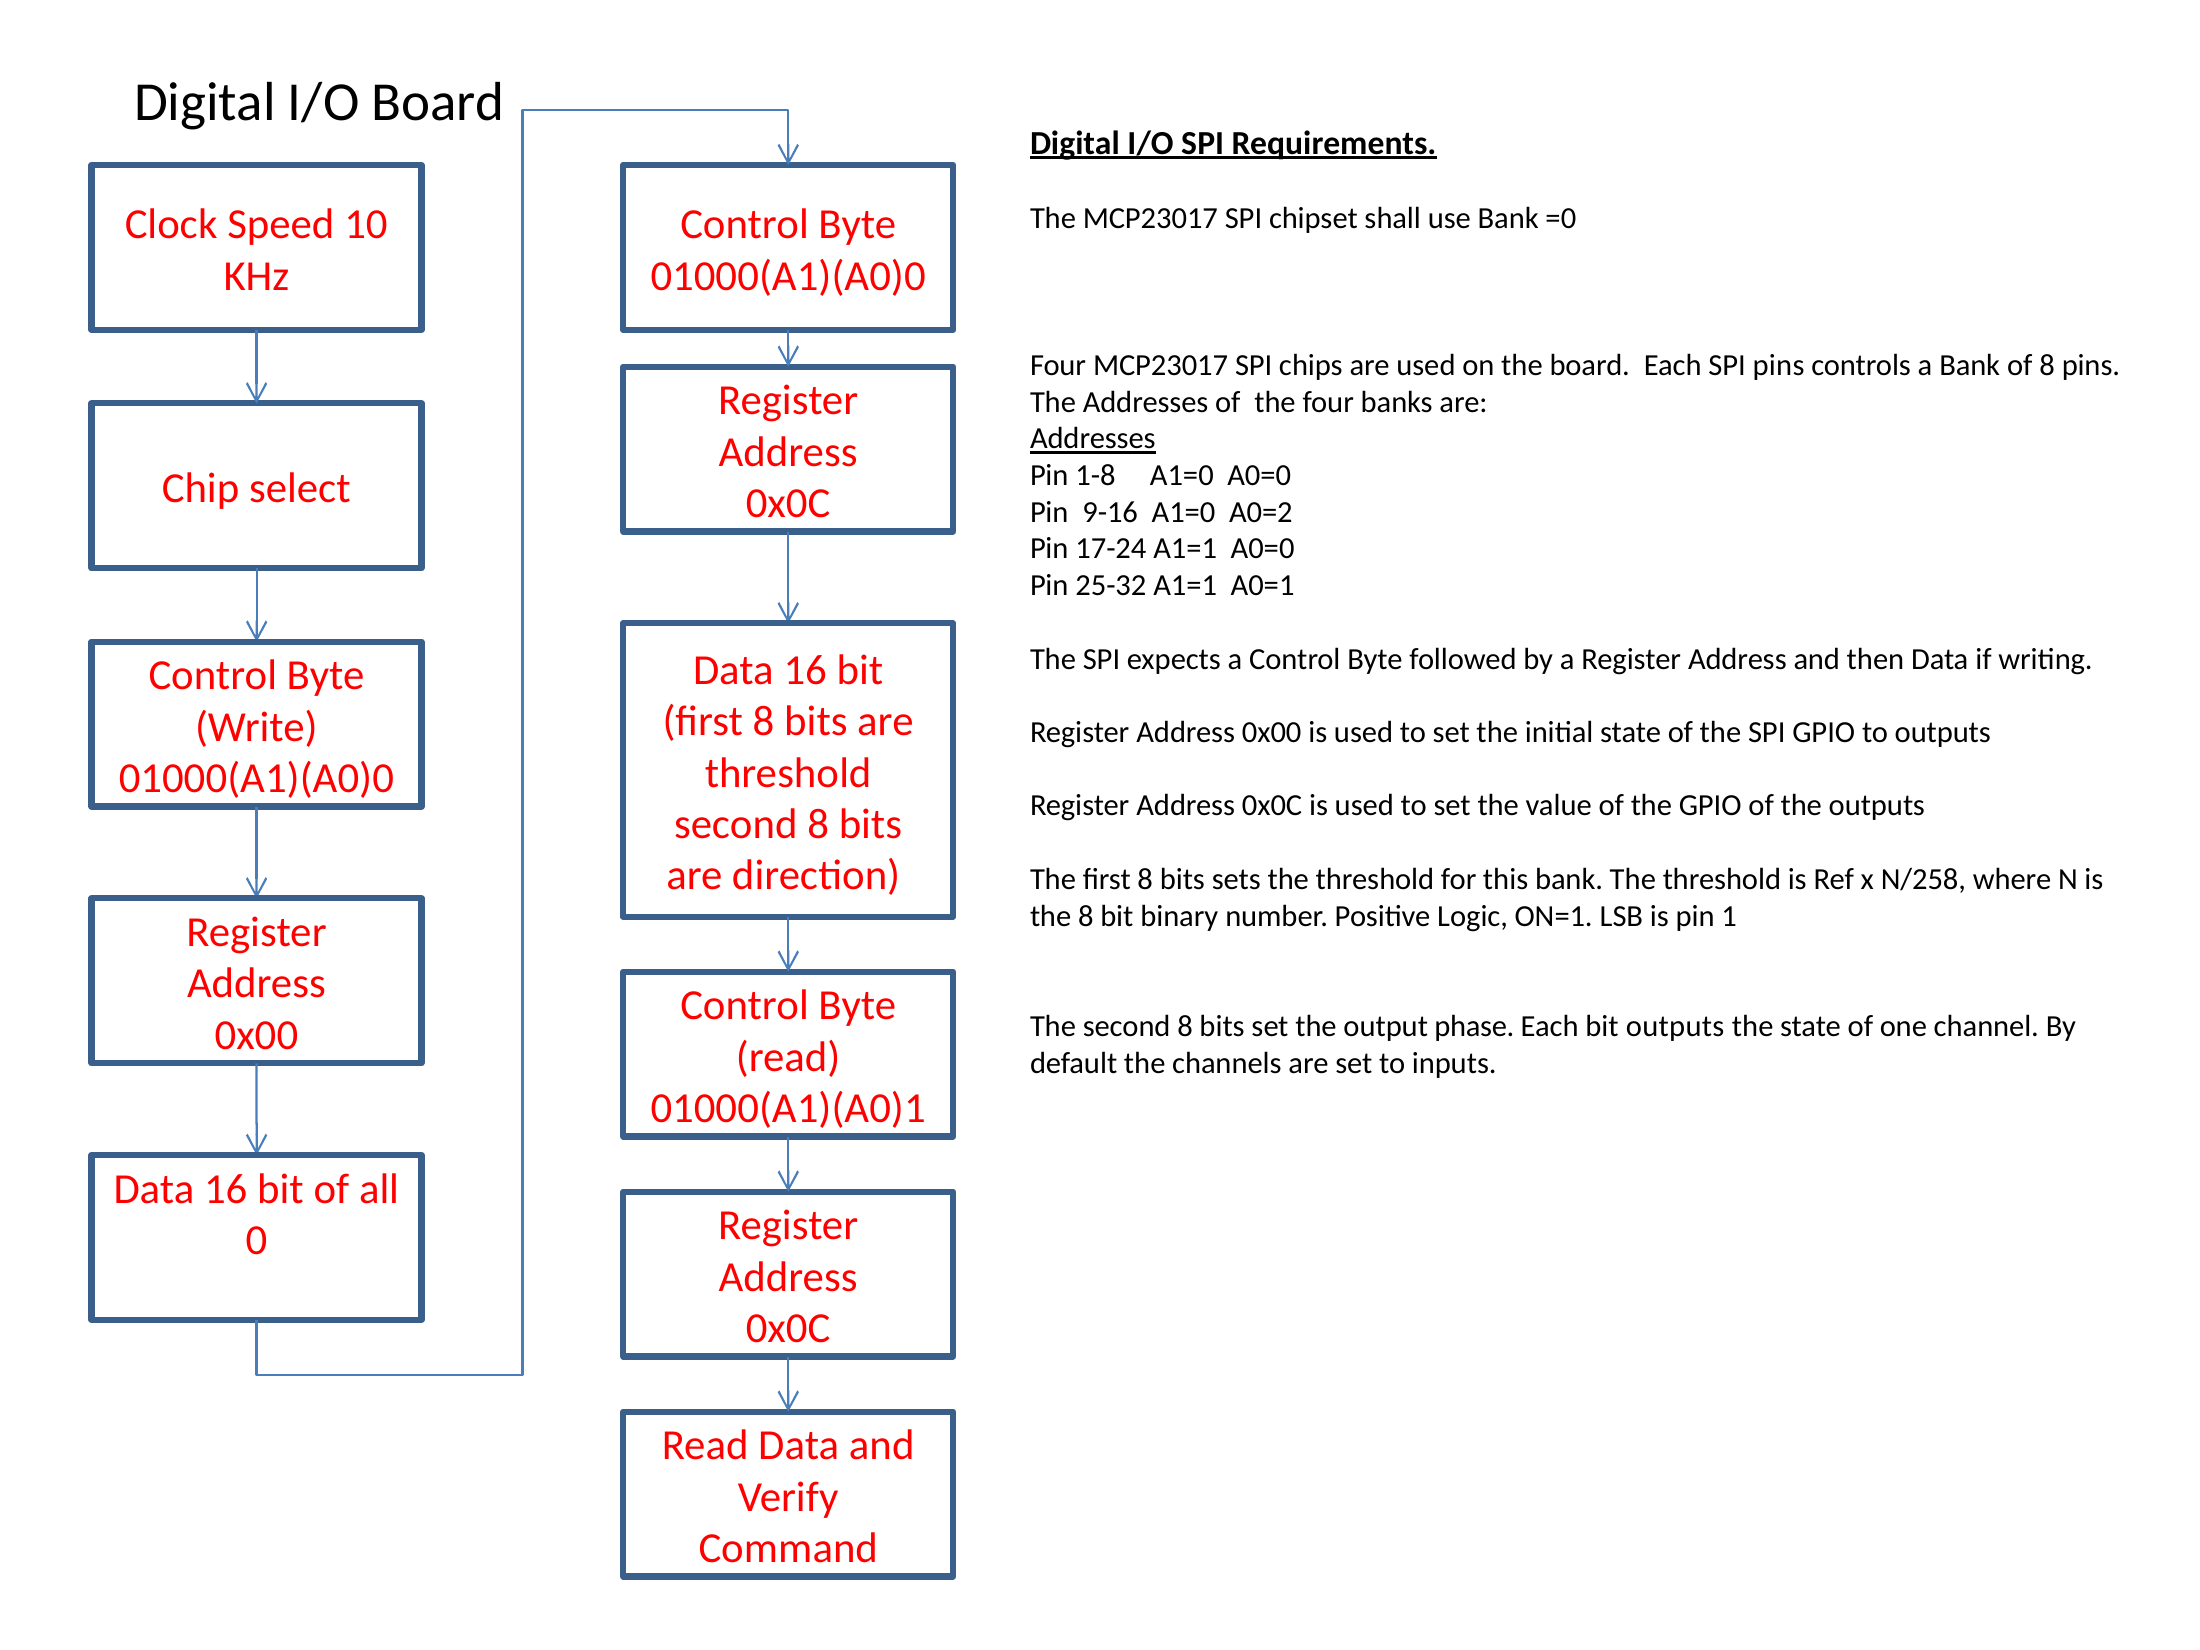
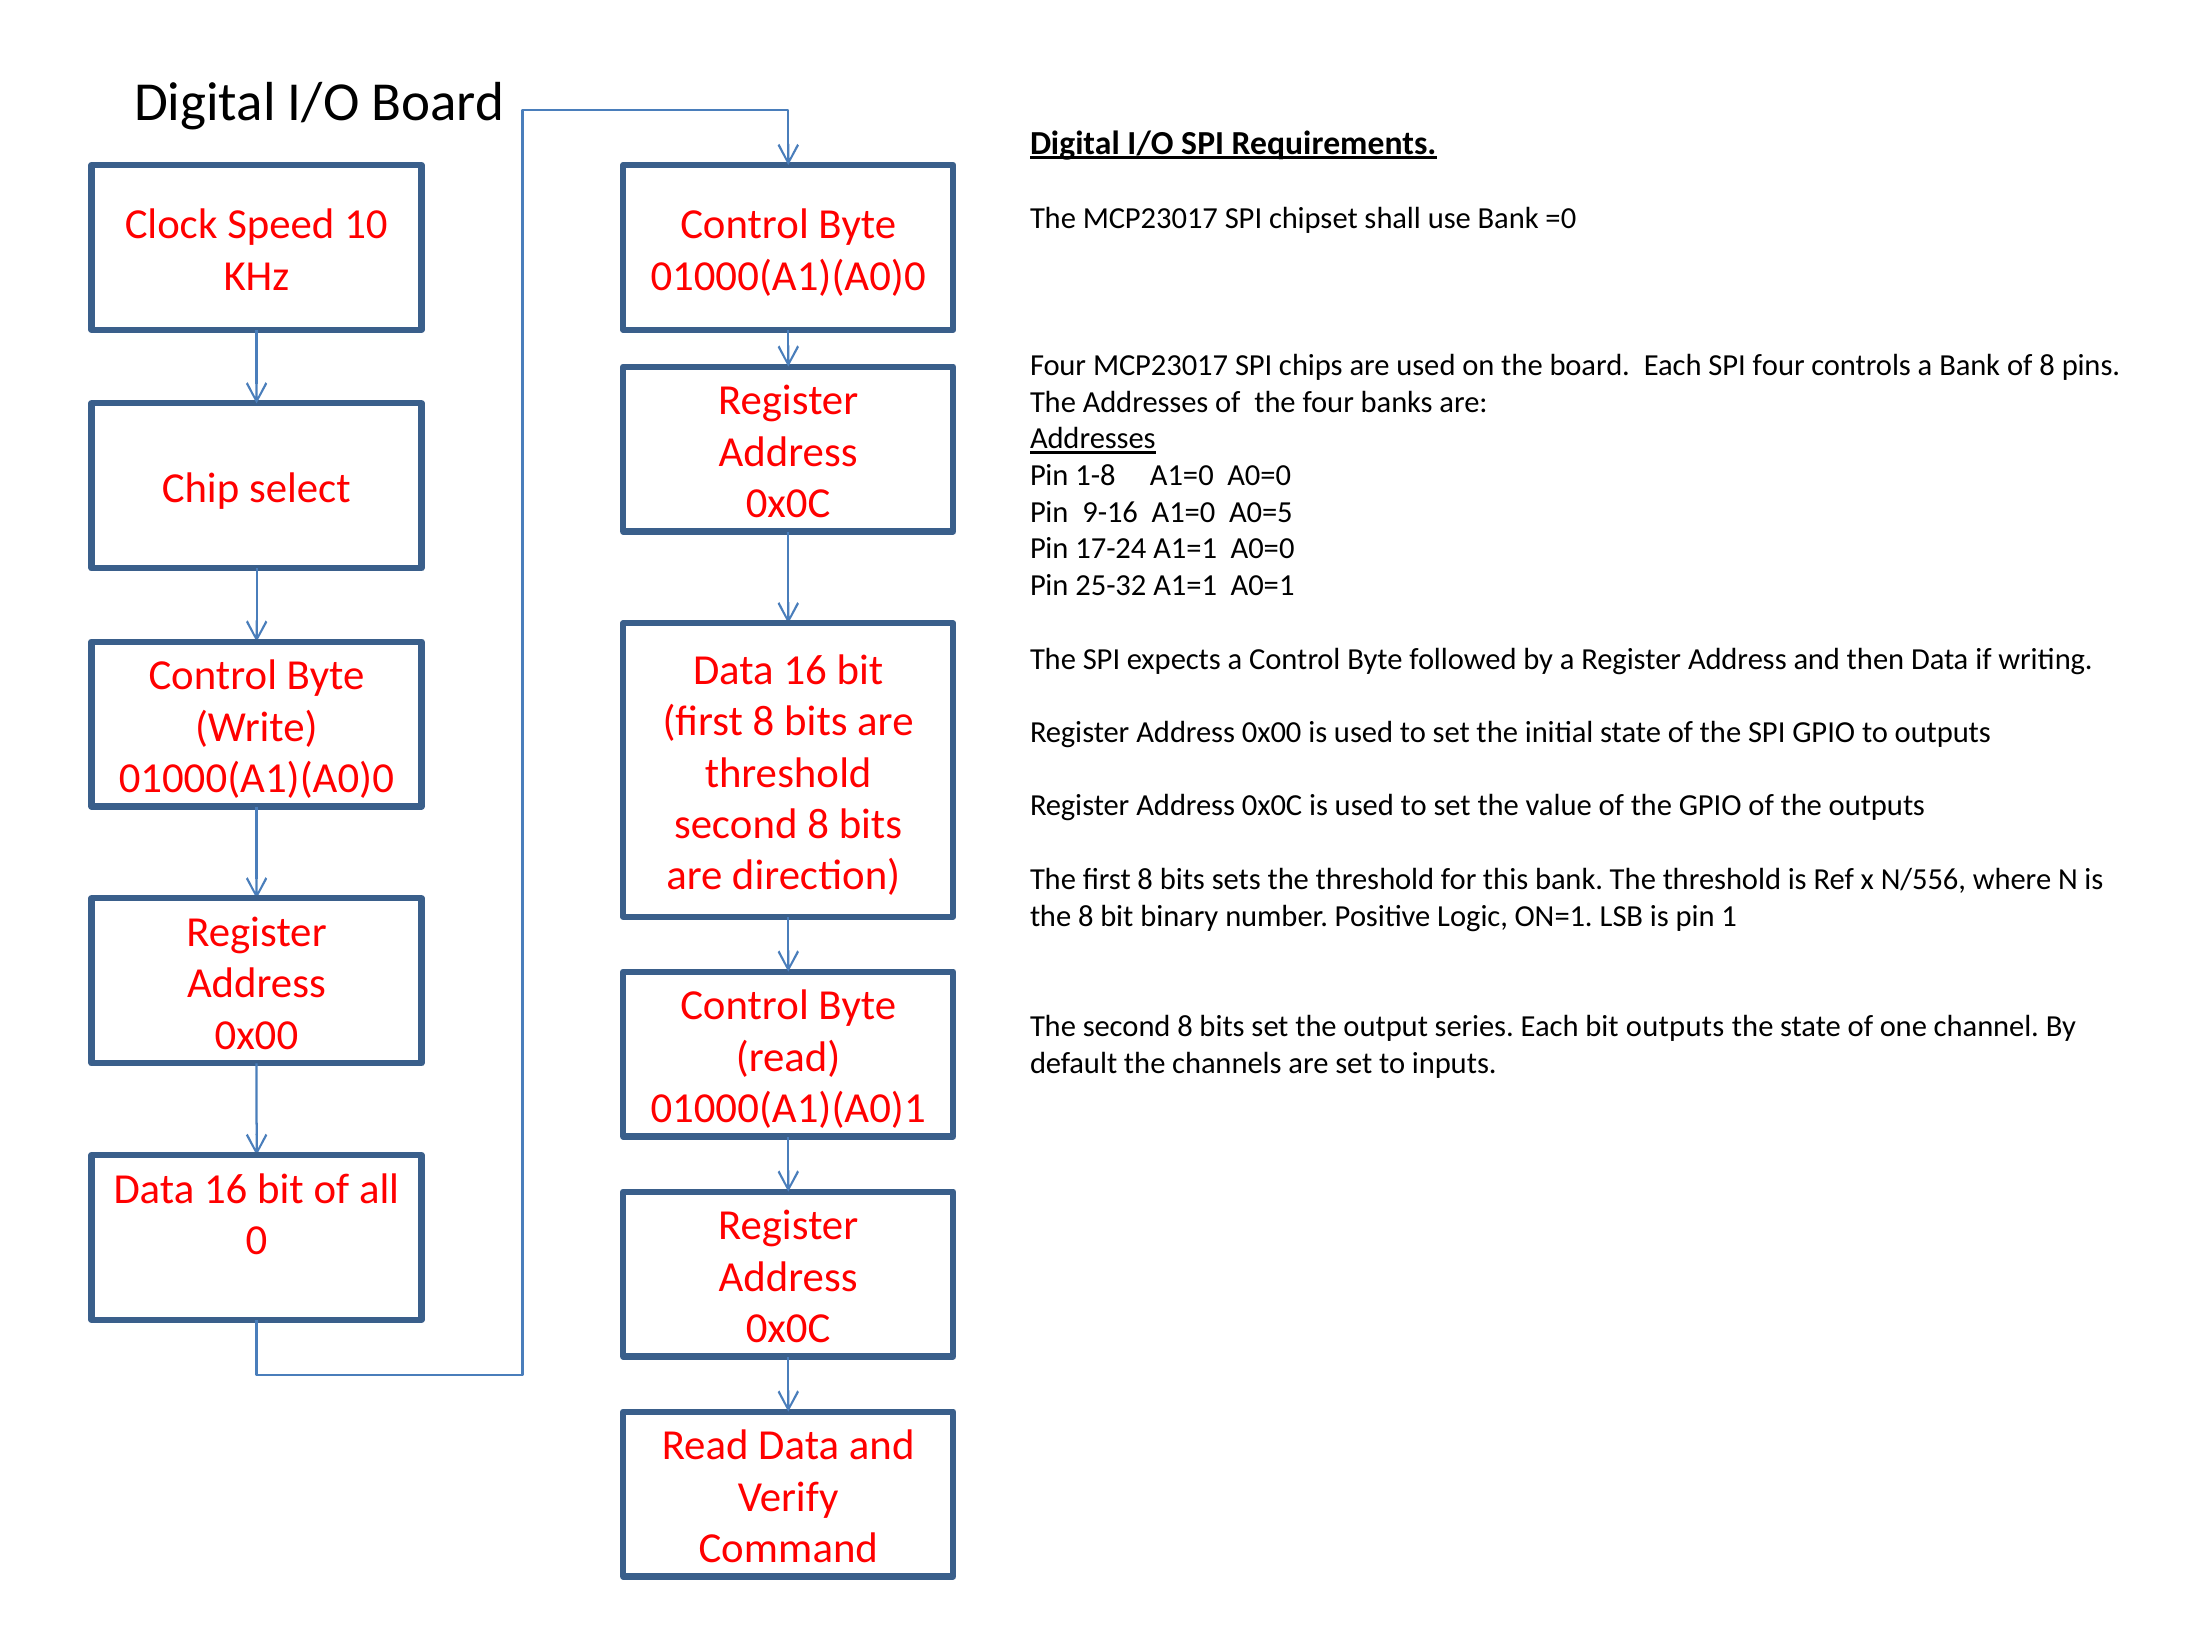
SPI pins: pins -> four
A0=2: A0=2 -> A0=5
N/258: N/258 -> N/556
phase: phase -> series
